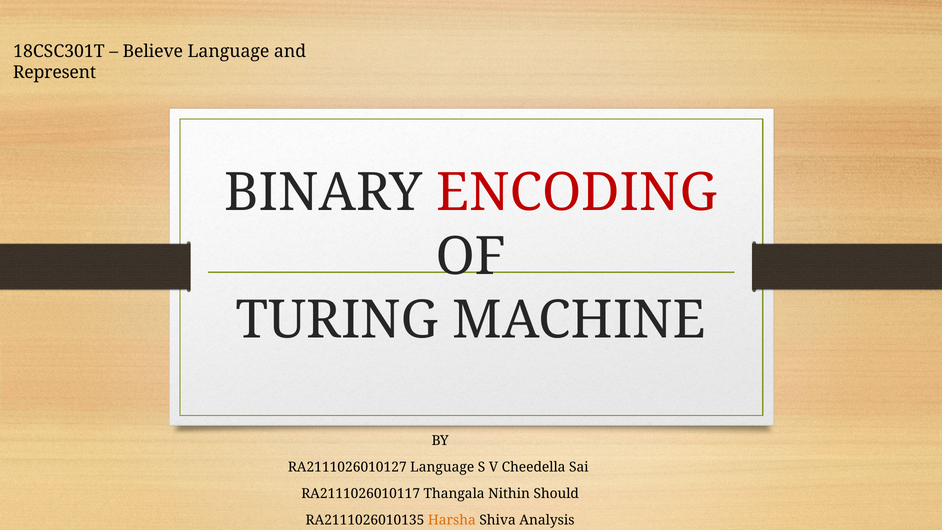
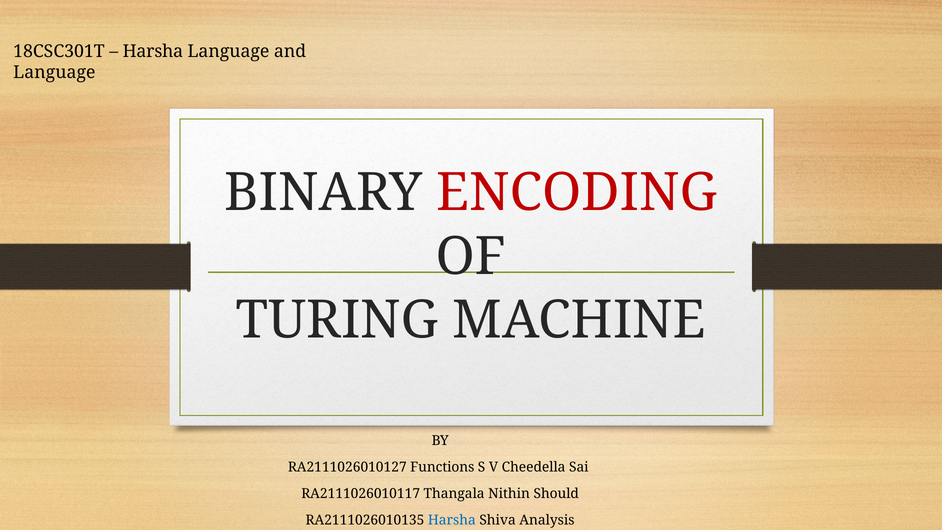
Believe at (153, 51): Believe -> Harsha
Represent at (55, 72): Represent -> Language
RA2111026010127 Language: Language -> Functions
Harsha at (452, 520) colour: orange -> blue
